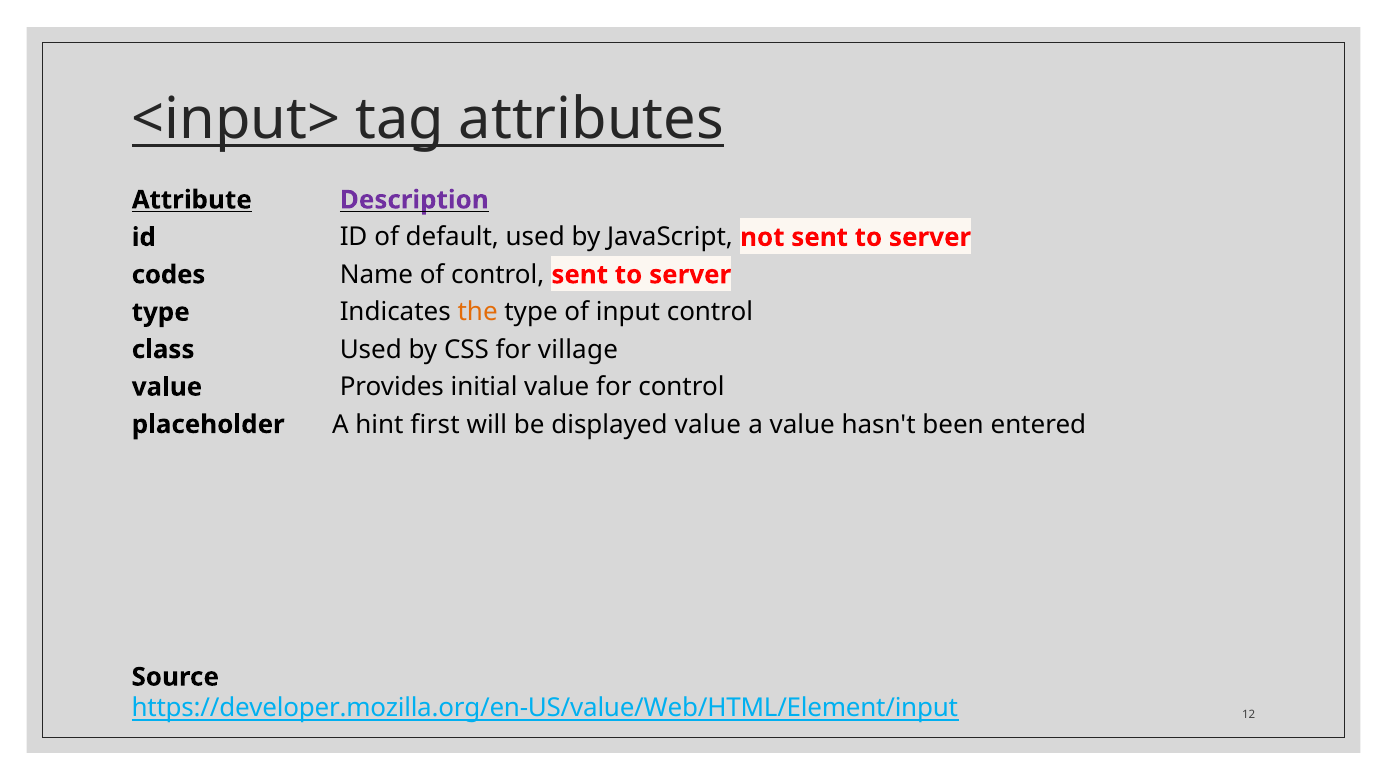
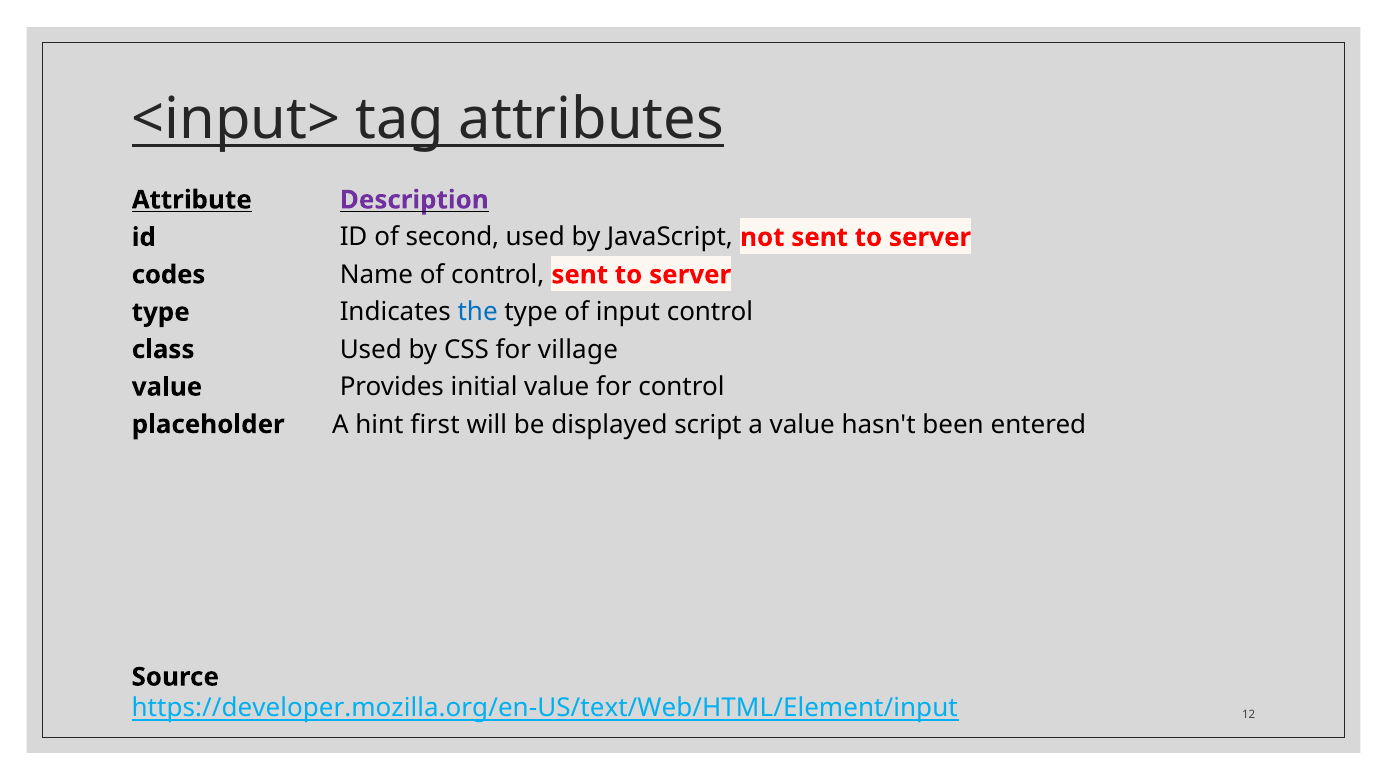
default: default -> second
the colour: orange -> blue
displayed value: value -> script
https://developer.mozilla.org/en-US/value/Web/HTML/Element/input: https://developer.mozilla.org/en-US/value/Web/HTML/Element/input -> https://developer.mozilla.org/en-US/text/Web/HTML/Element/input
